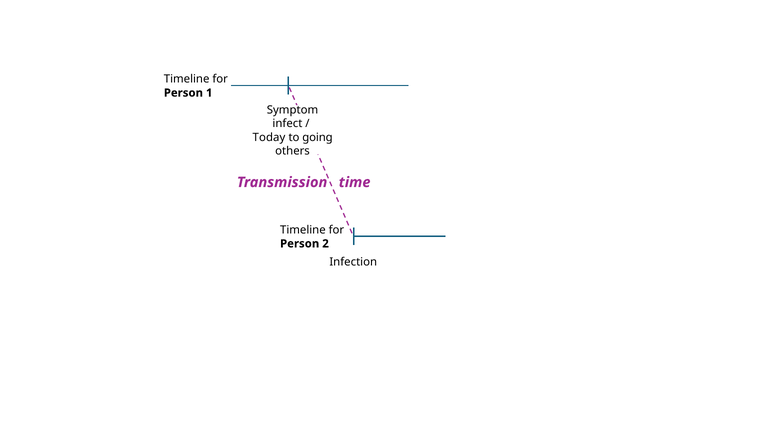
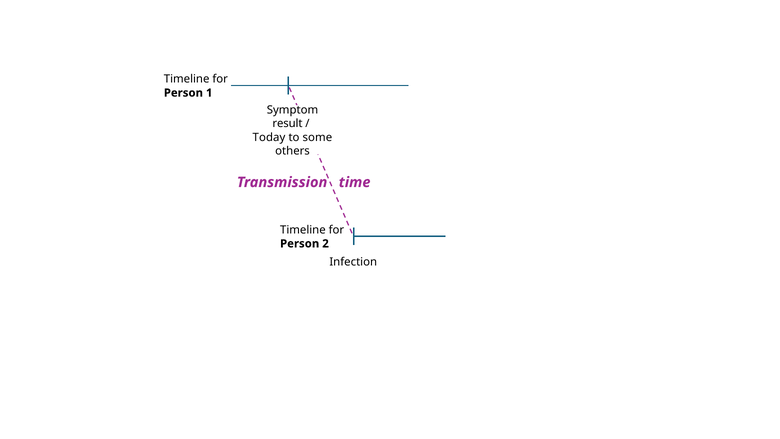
infect: infect -> result
going: going -> some
